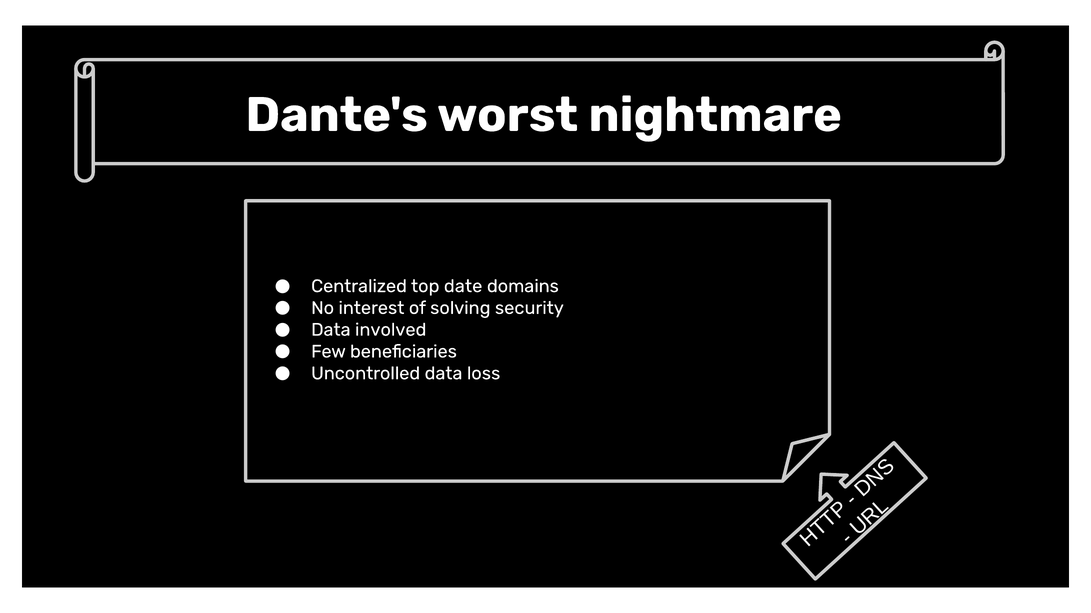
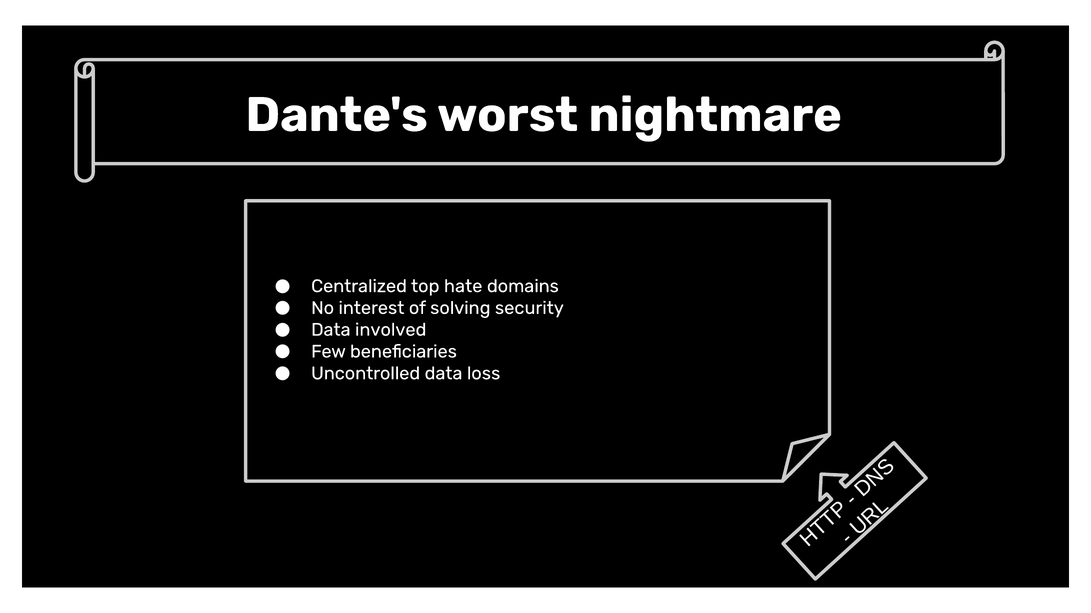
date: date -> hate
